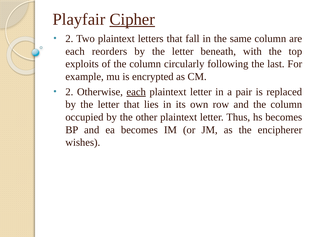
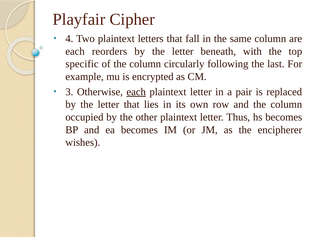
Cipher underline: present -> none
2 at (69, 39): 2 -> 4
exploits: exploits -> specific
2 at (69, 92): 2 -> 3
